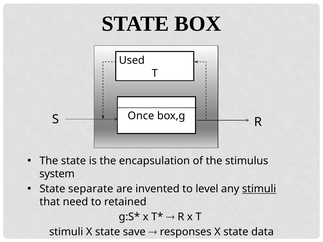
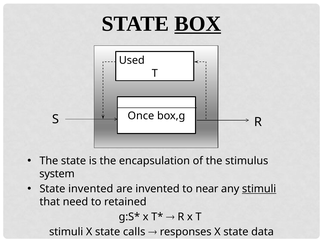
BOX underline: none -> present
State separate: separate -> invented
level: level -> near
save: save -> calls
